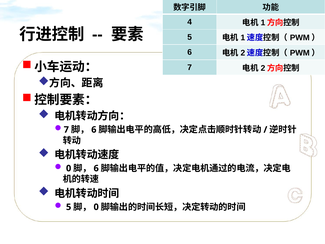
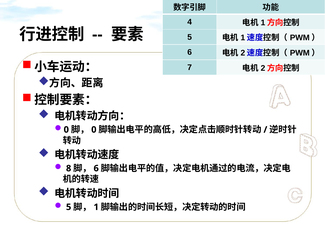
7 at (66, 130): 7 -> 0
6 at (94, 130): 6 -> 0
0 at (69, 168): 0 -> 8
0 at (96, 207): 0 -> 1
